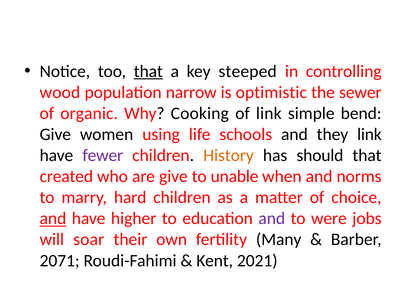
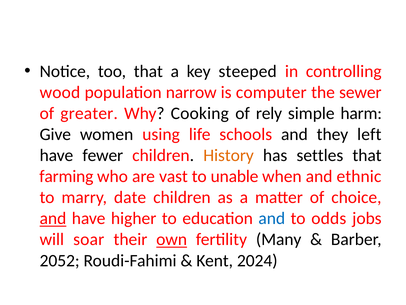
that at (148, 71) underline: present -> none
optimistic: optimistic -> computer
organic: organic -> greater
of link: link -> rely
bend: bend -> harm
they link: link -> left
fewer colour: purple -> black
should: should -> settles
created: created -> farming
are give: give -> vast
norms: norms -> ethnic
hard: hard -> date
and at (272, 218) colour: purple -> blue
were: were -> odds
own underline: none -> present
2071: 2071 -> 2052
2021: 2021 -> 2024
